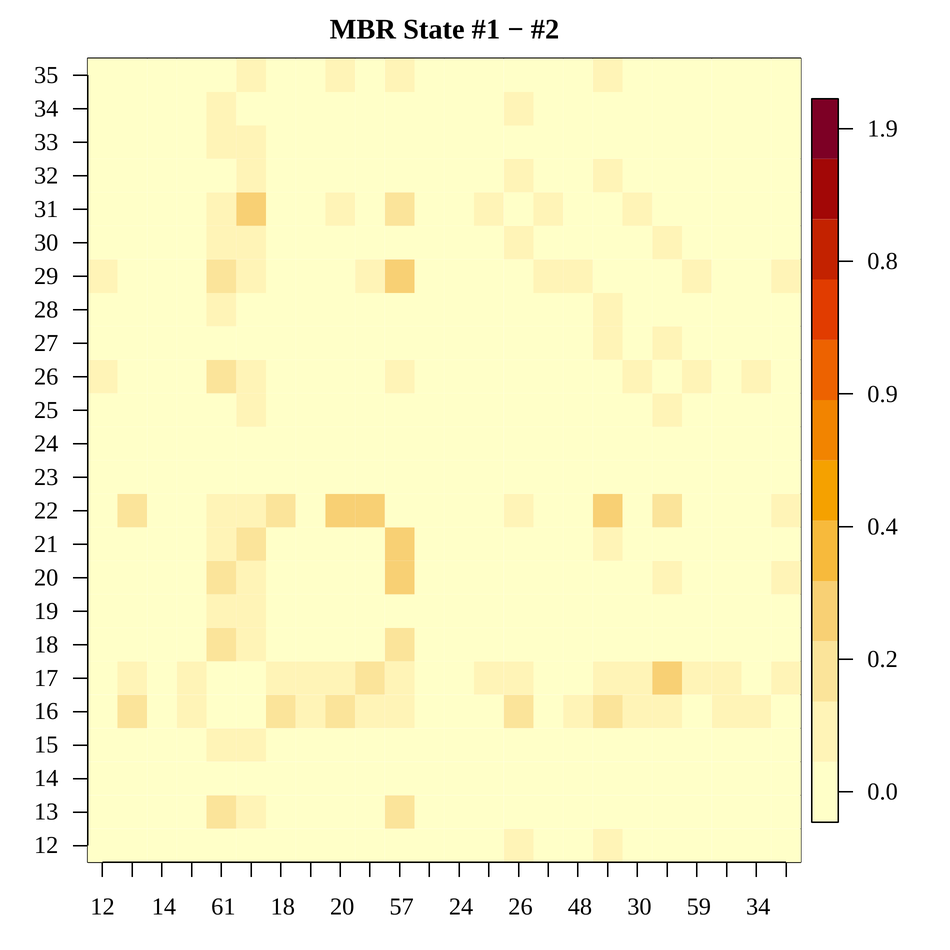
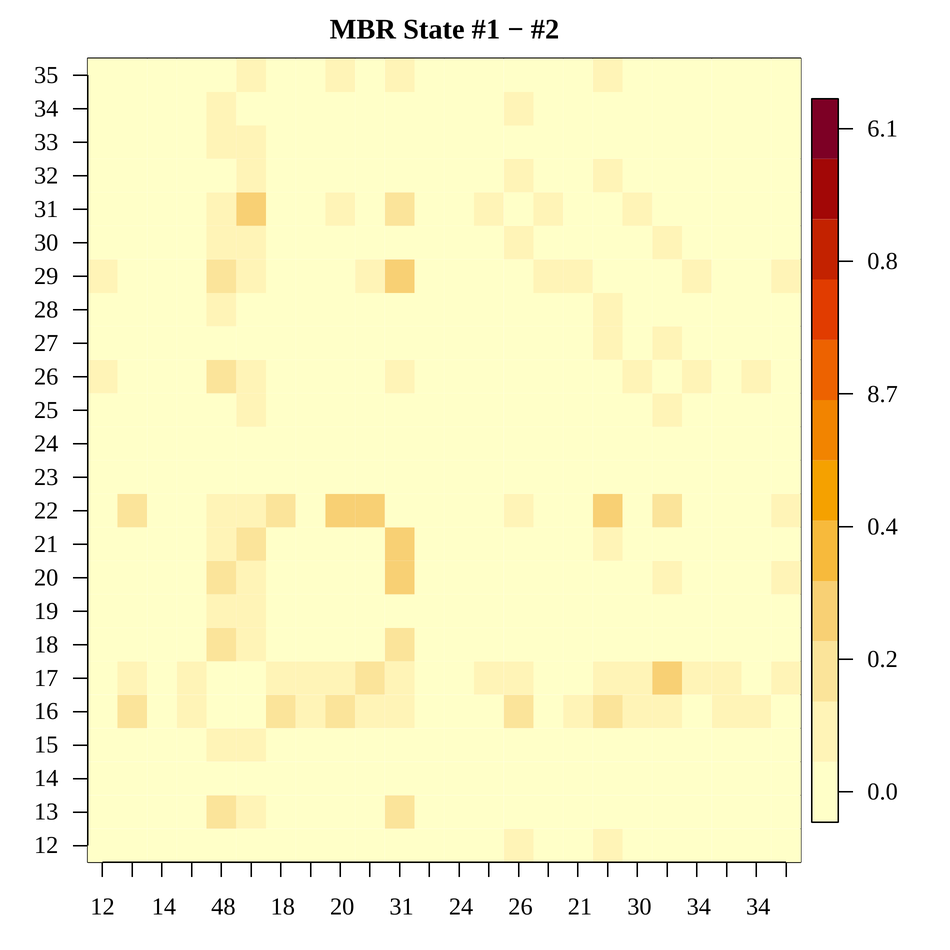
1.9: 1.9 -> 6.1
0.9: 0.9 -> 8.7
61: 61 -> 48
20 57: 57 -> 31
26 48: 48 -> 21
30 59: 59 -> 34
